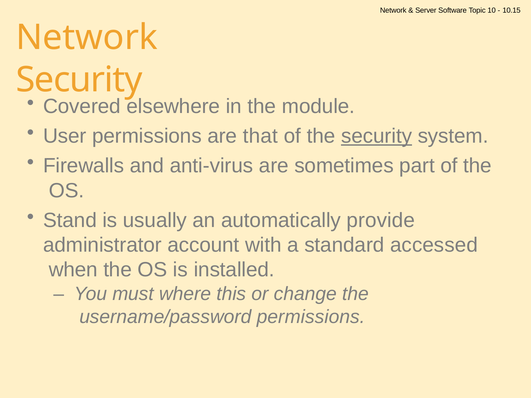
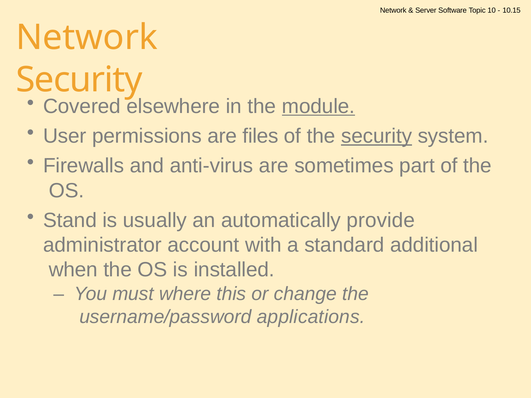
module underline: none -> present
that: that -> files
accessed: accessed -> additional
username/password permissions: permissions -> applications
